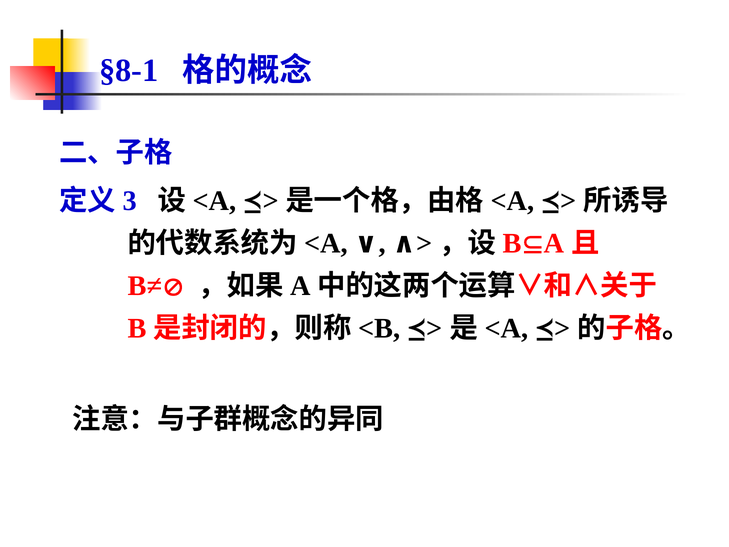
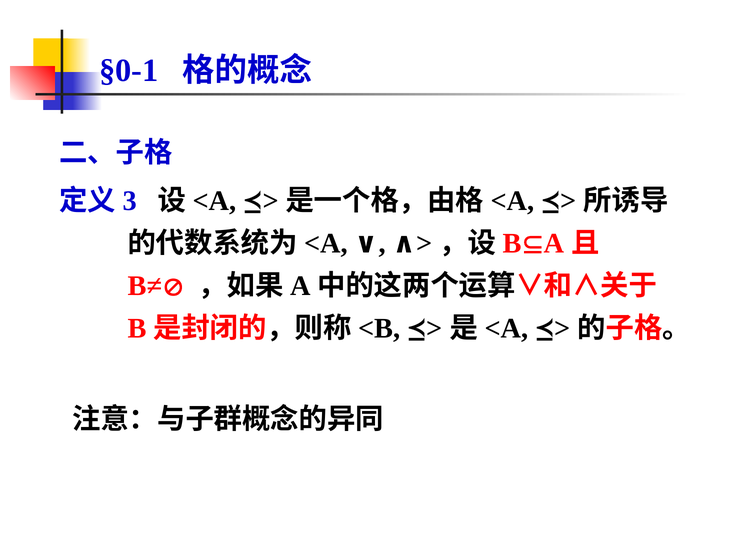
§8-1: §8-1 -> §0-1
